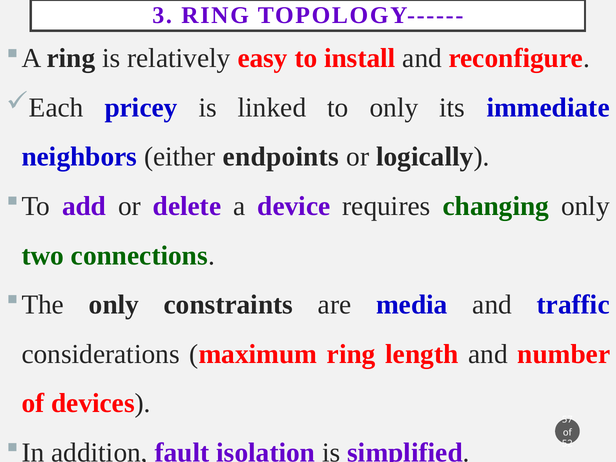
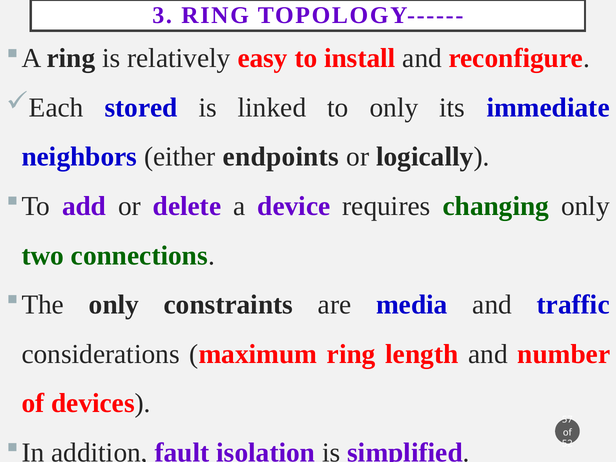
pricey: pricey -> stored
